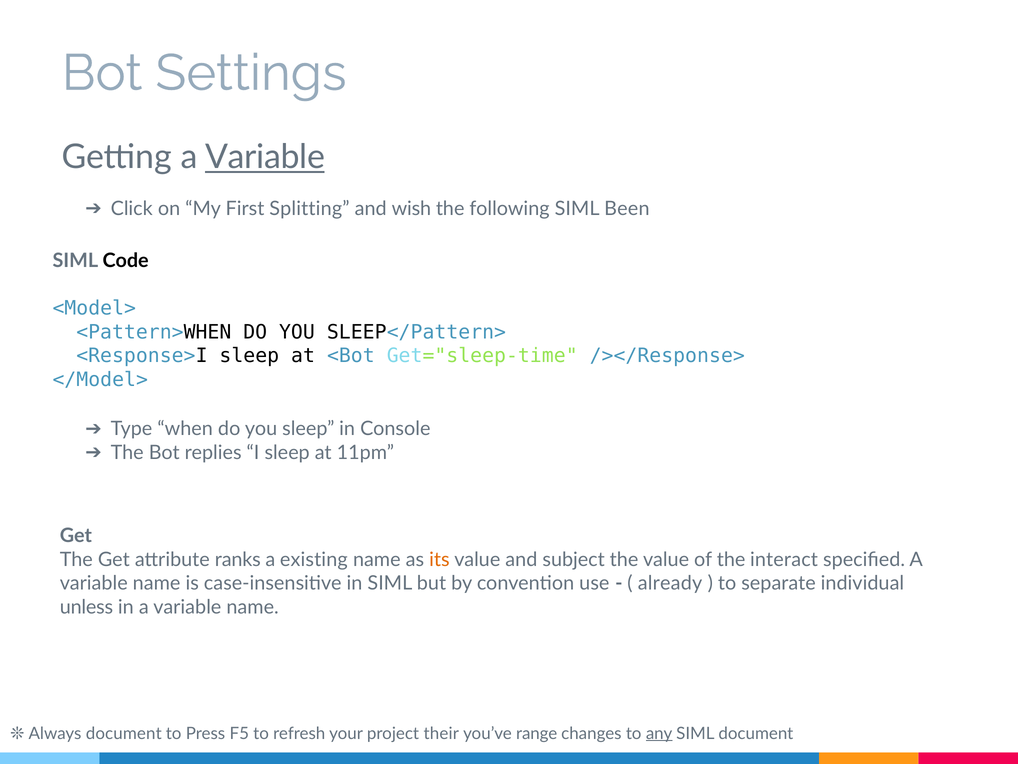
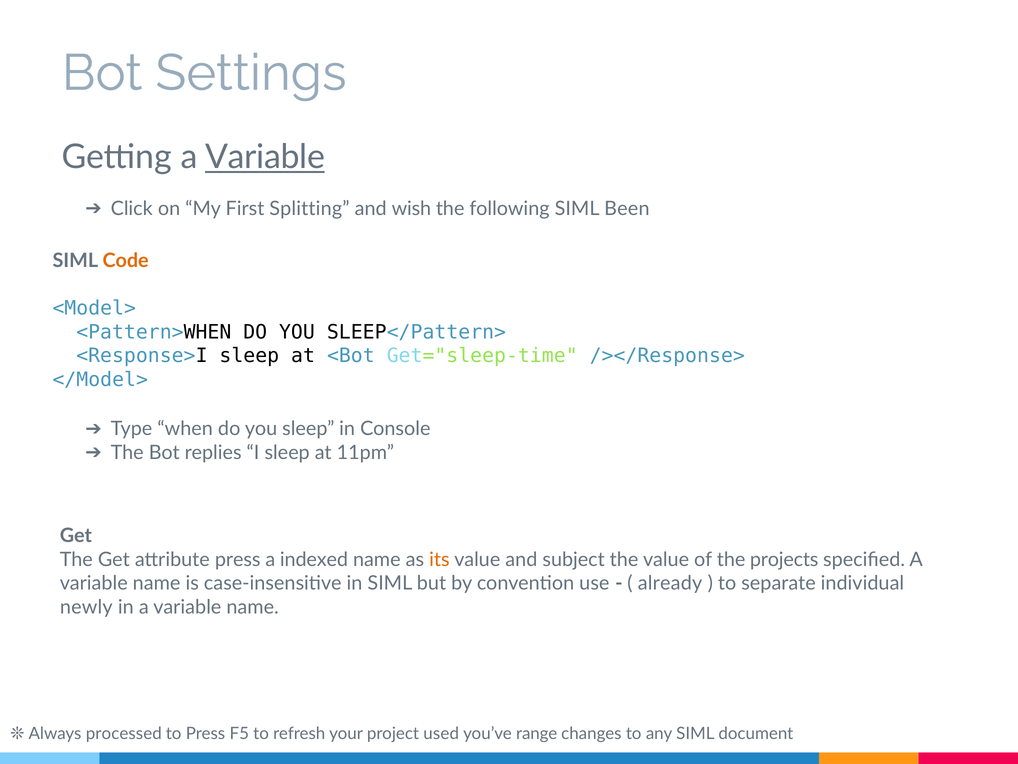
Code colour: black -> orange
attribute ranks: ranks -> press
existing: existing -> indexed
interact: interact -> projects
unless: unless -> newly
Always document: document -> processed
their: their -> used
any underline: present -> none
